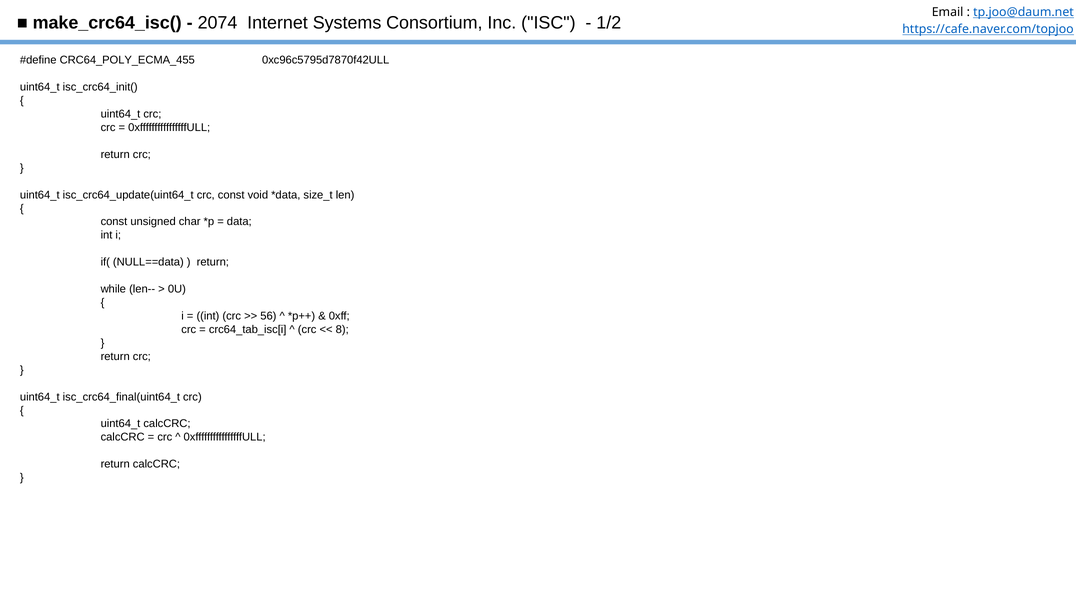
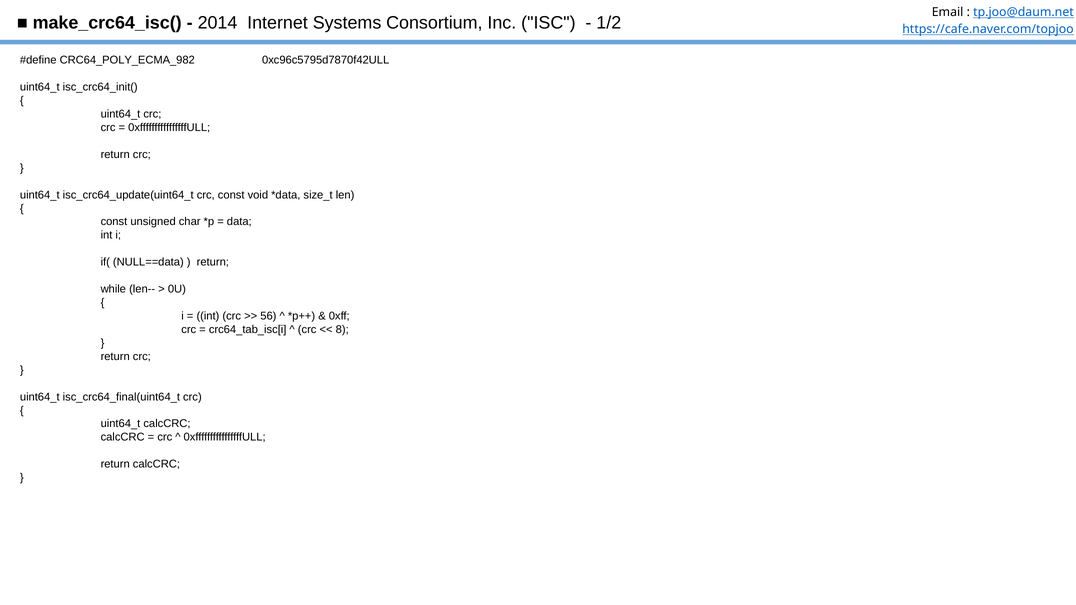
2074: 2074 -> 2014
CRC64_POLY_ECMA_455: CRC64_POLY_ECMA_455 -> CRC64_POLY_ECMA_982
